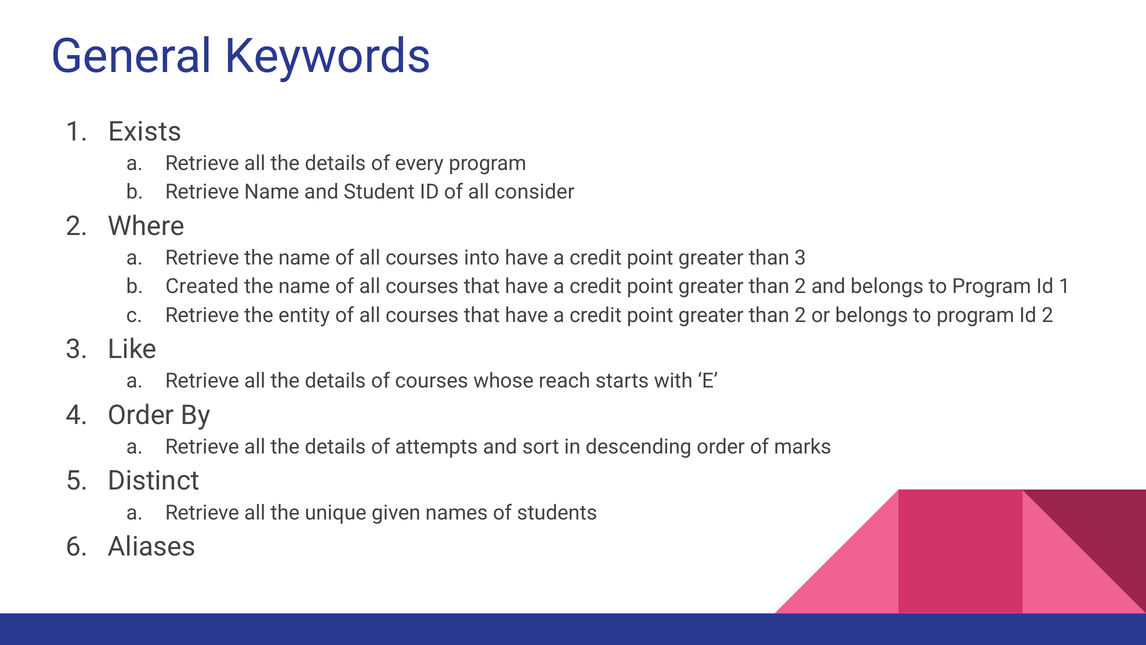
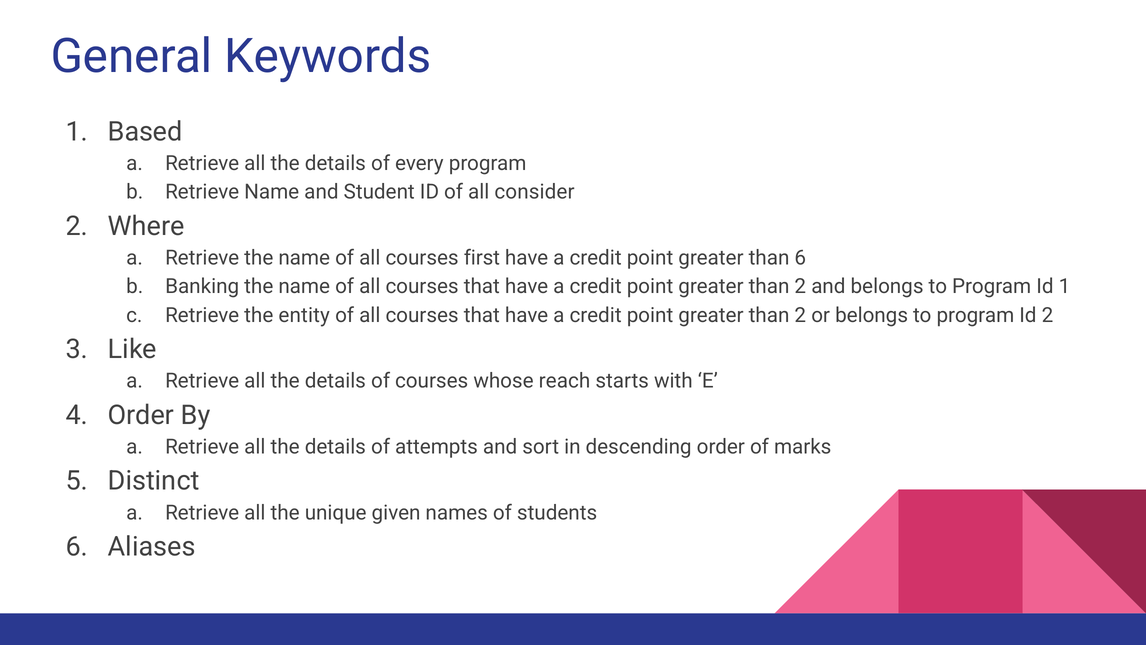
Exists: Exists -> Based
into: into -> first
than 3: 3 -> 6
Created: Created -> Banking
